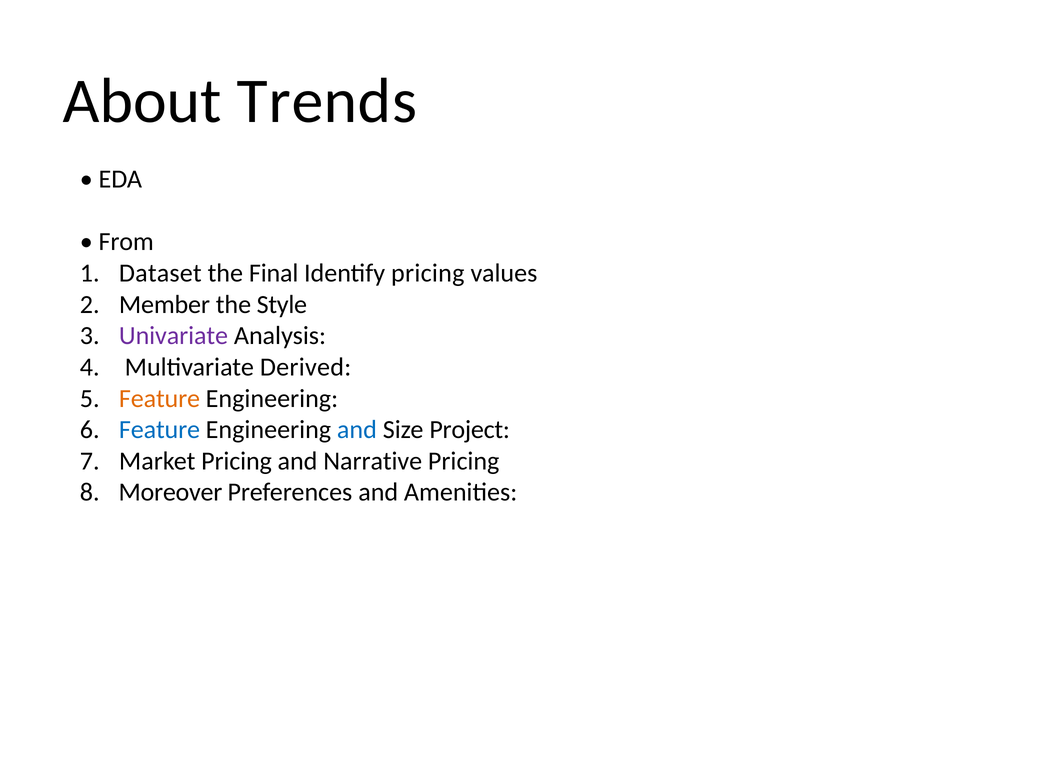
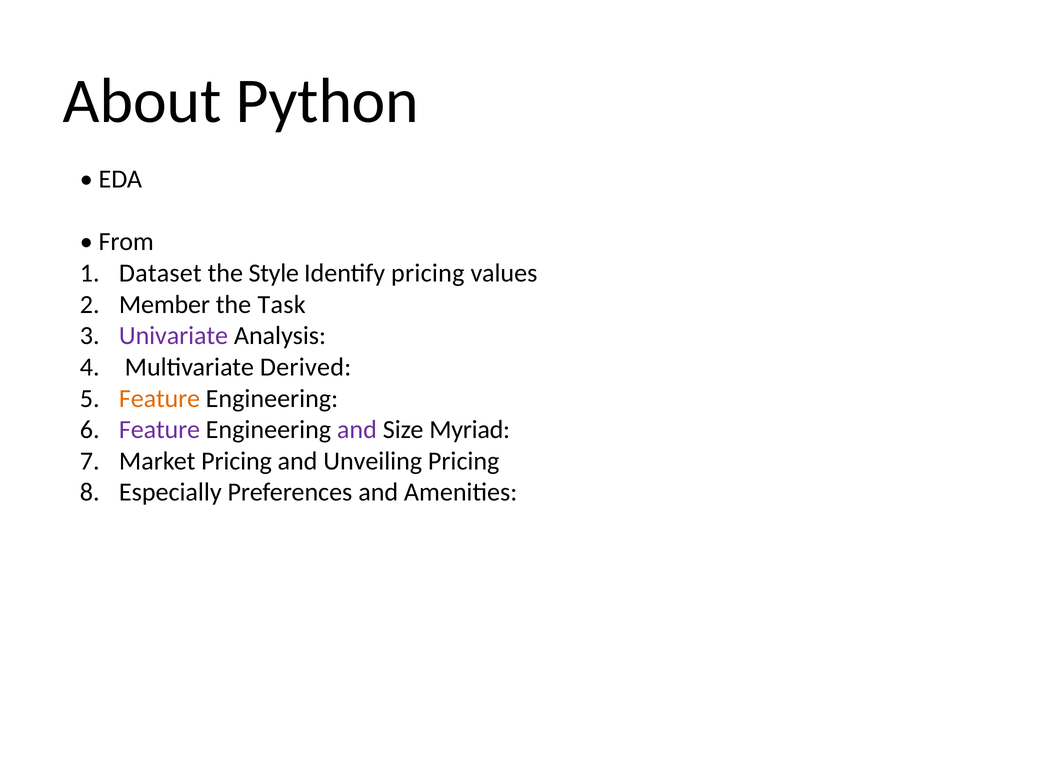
Trends: Trends -> Python
Final: Final -> Style
Style: Style -> Task
Feature at (160, 430) colour: blue -> purple
and at (357, 430) colour: blue -> purple
Project: Project -> Myriad
Narrative: Narrative -> Unveiling
Moreover: Moreover -> Especially
